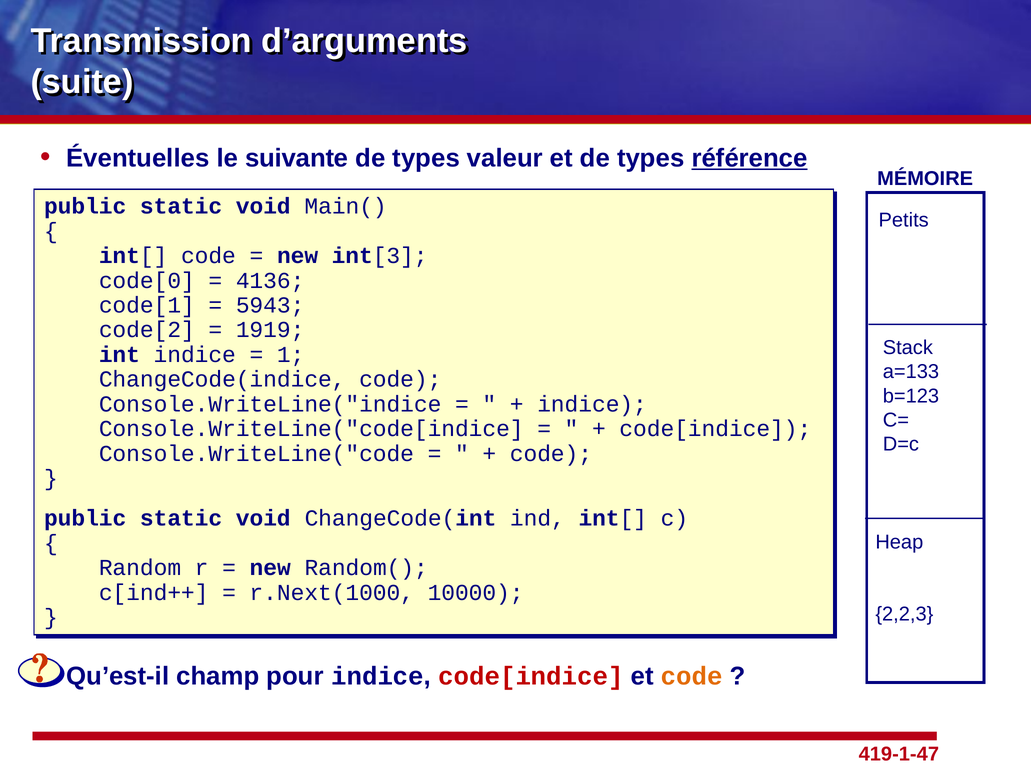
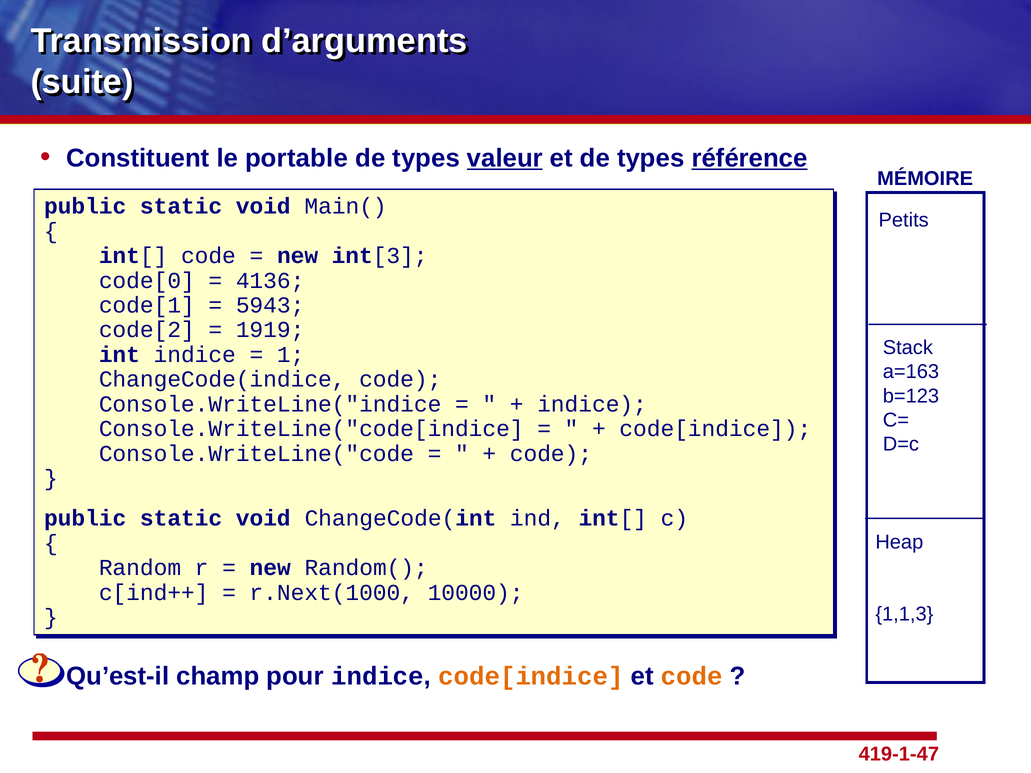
Éventuelles: Éventuelles -> Constituent
suivante: suivante -> portable
valeur underline: none -> present
a=133: a=133 -> a=163
2,2,3: 2,2,3 -> 1,1,3
code[indice at (531, 676) colour: red -> orange
